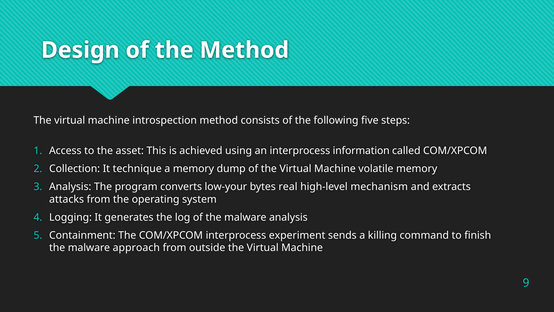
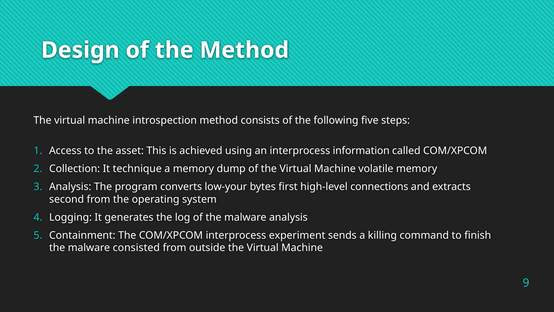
real: real -> first
mechanism: mechanism -> connections
attacks: attacks -> second
approach: approach -> consisted
